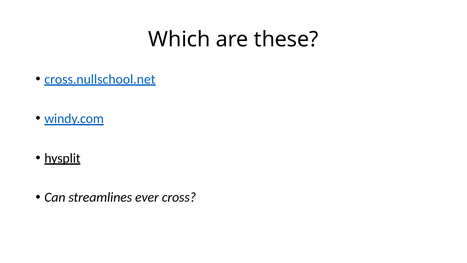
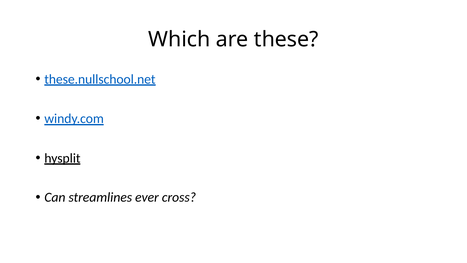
cross.nullschool.net: cross.nullschool.net -> these.nullschool.net
